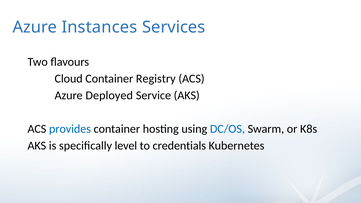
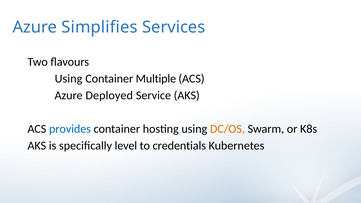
Instances: Instances -> Simplifies
Cloud at (69, 79): Cloud -> Using
Registry: Registry -> Multiple
DC/OS colour: blue -> orange
